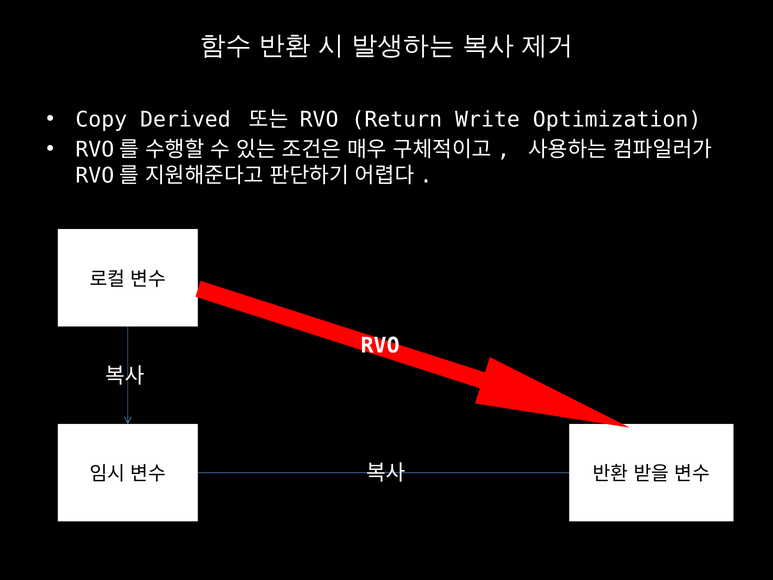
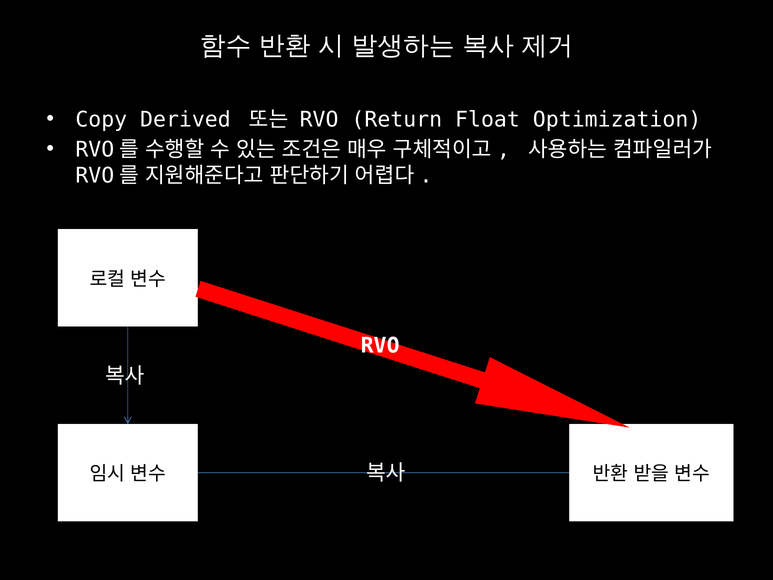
Write: Write -> Float
